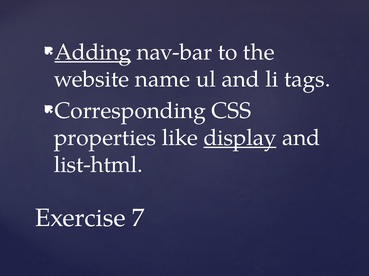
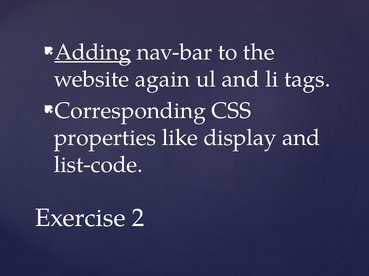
name: name -> again
display underline: present -> none
list-html: list-html -> list-code
7: 7 -> 2
